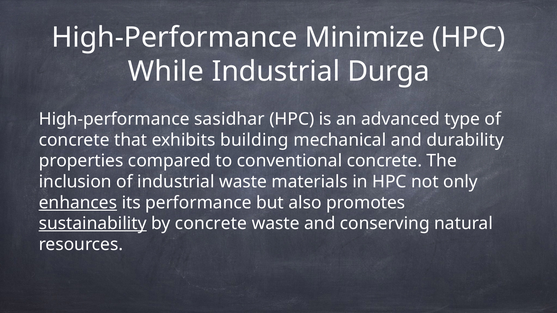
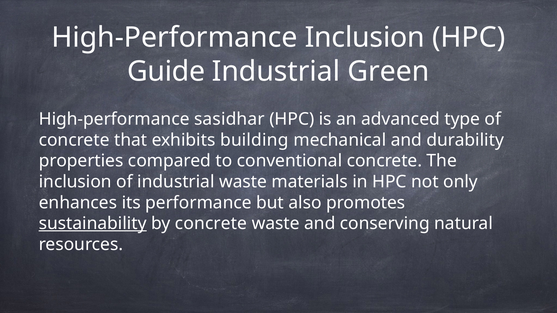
High-Performance Minimize: Minimize -> Inclusion
While: While -> Guide
Durga: Durga -> Green
enhances underline: present -> none
